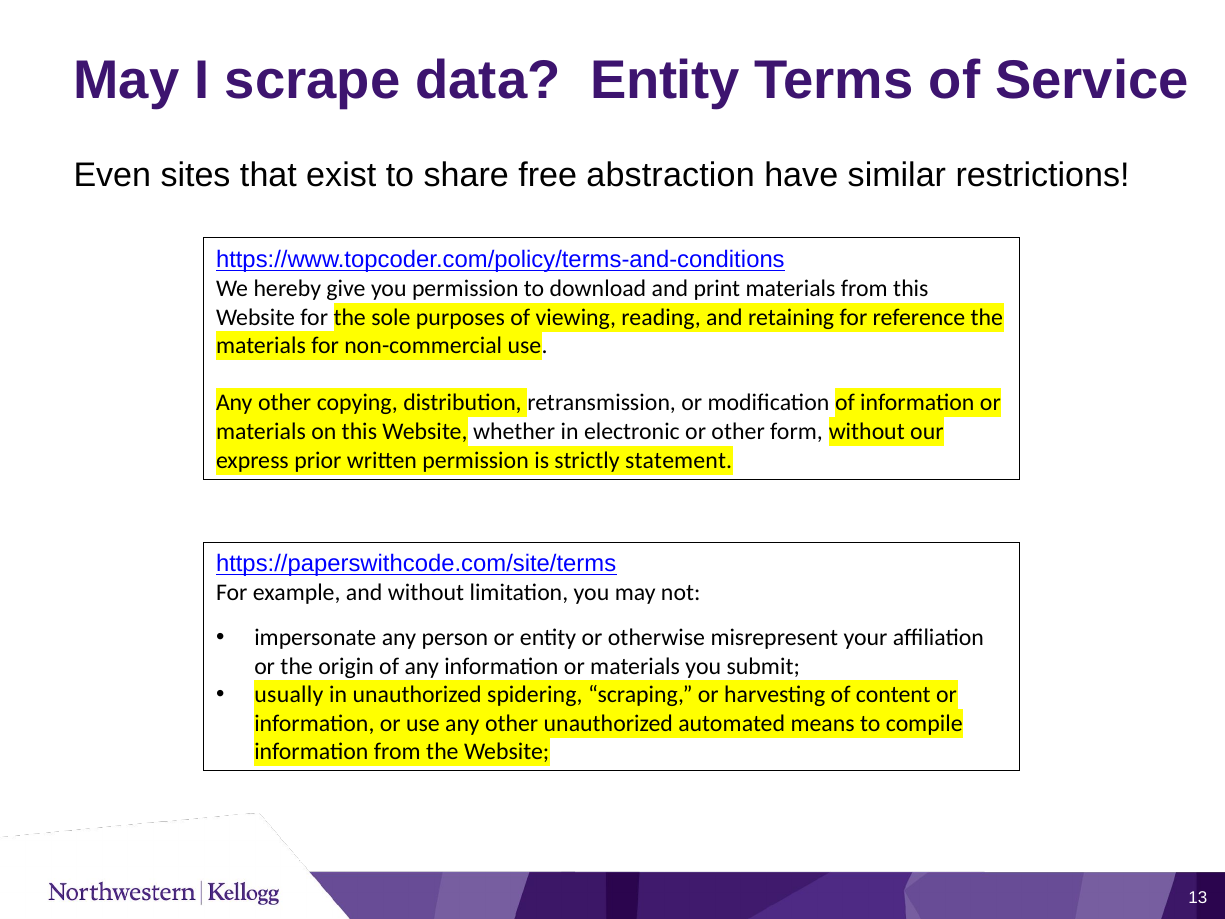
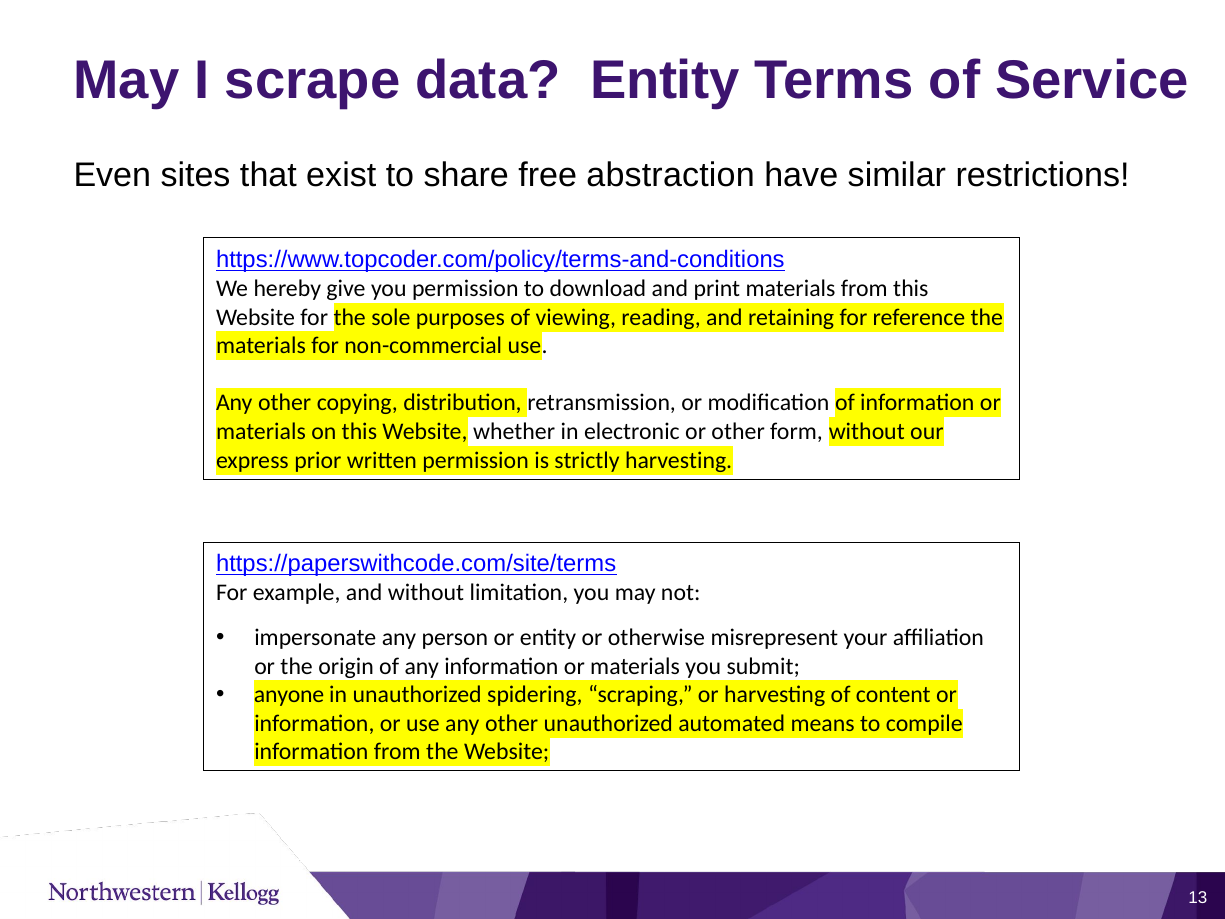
strictly statement: statement -> harvesting
usually: usually -> anyone
